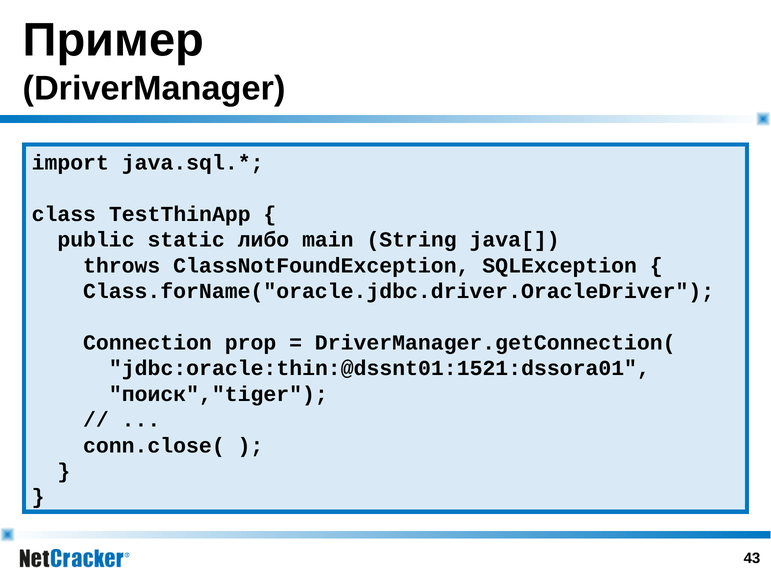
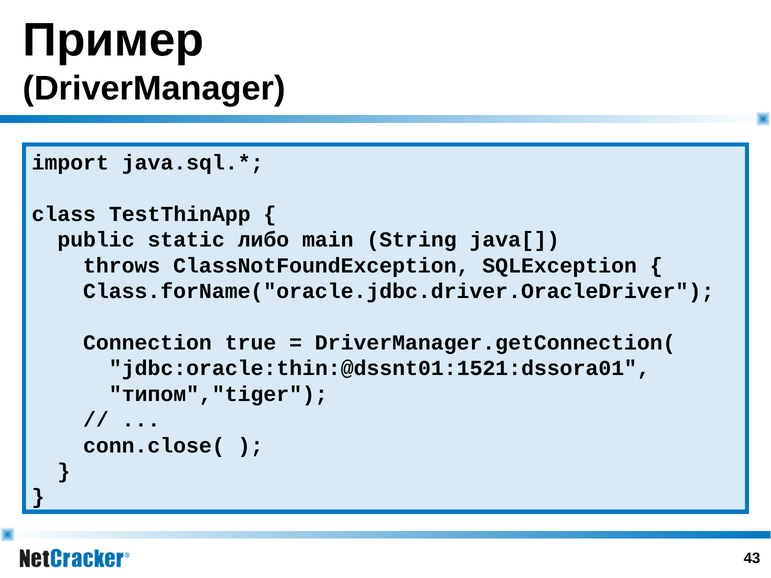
prop: prop -> true
поиск","tiger: поиск","tiger -> типом","tiger
